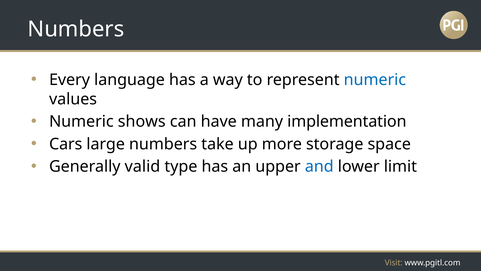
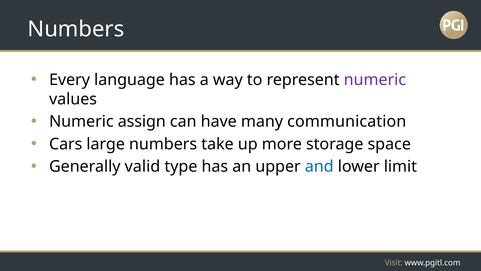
numeric at (375, 80) colour: blue -> purple
shows: shows -> assign
implementation: implementation -> communication
